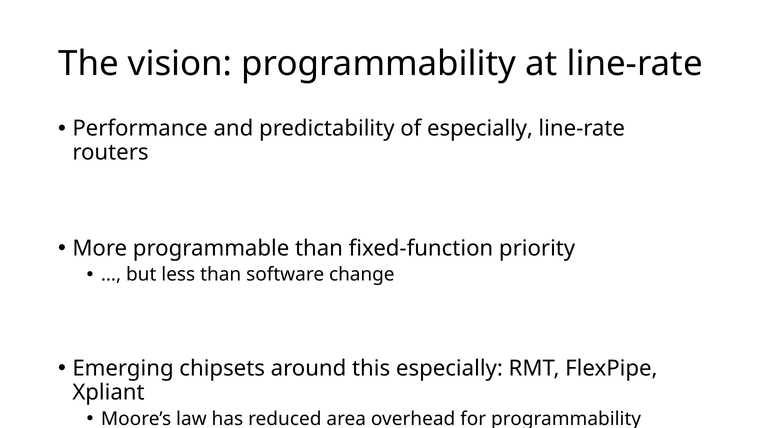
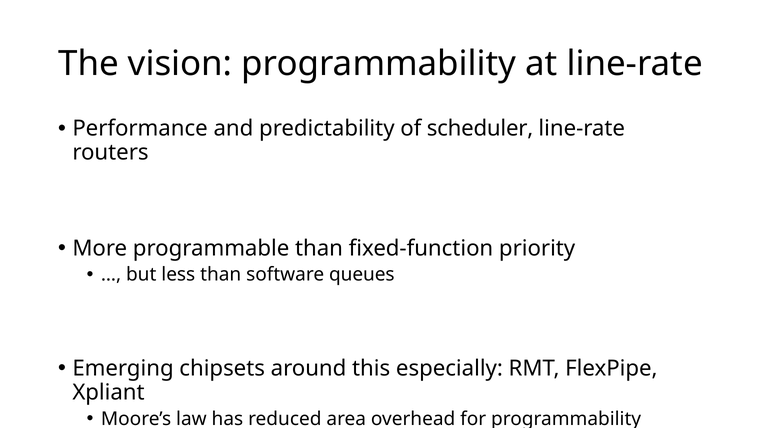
of especially: especially -> scheduler
change: change -> queues
